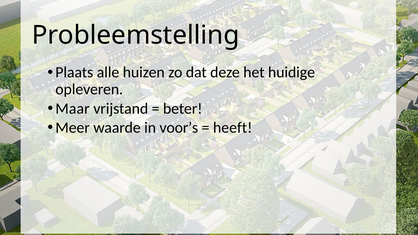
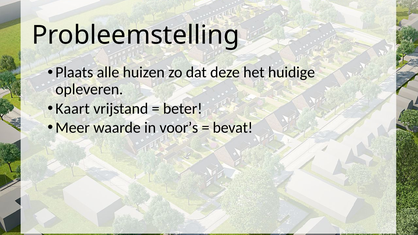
Maar: Maar -> Kaart
heeft: heeft -> bevat
